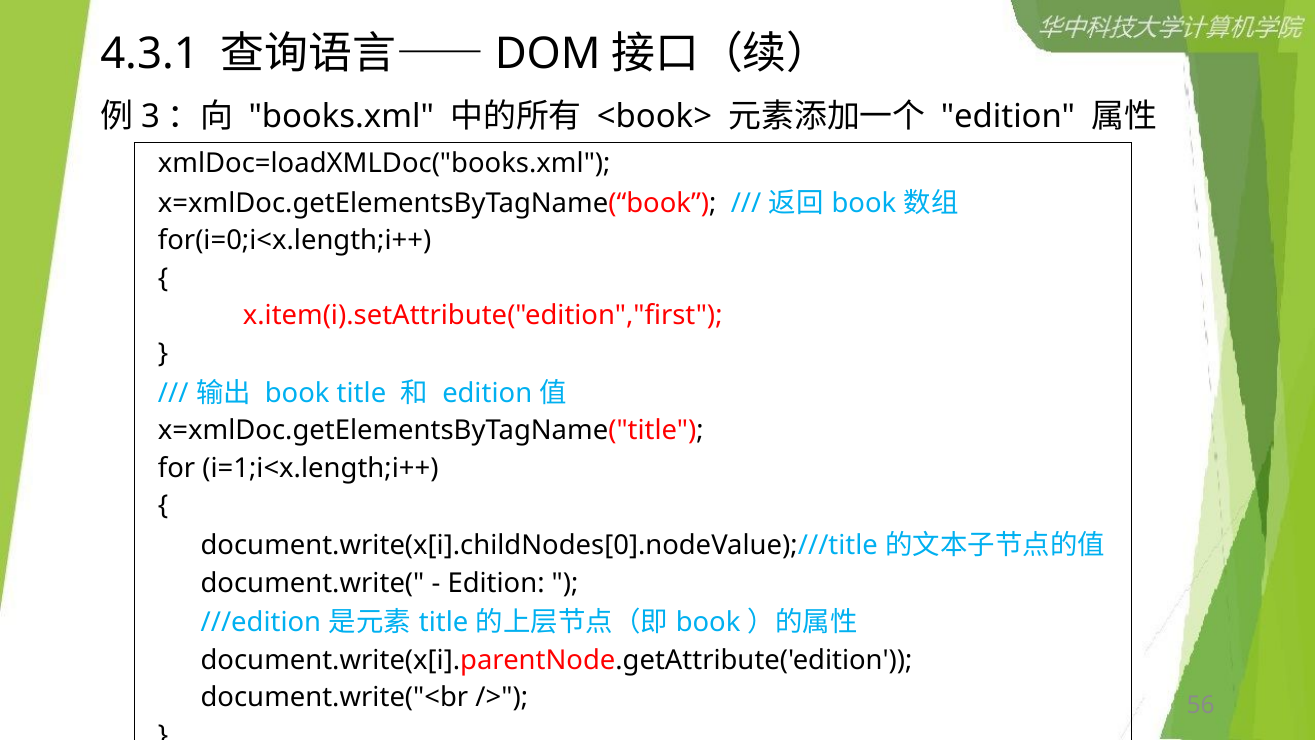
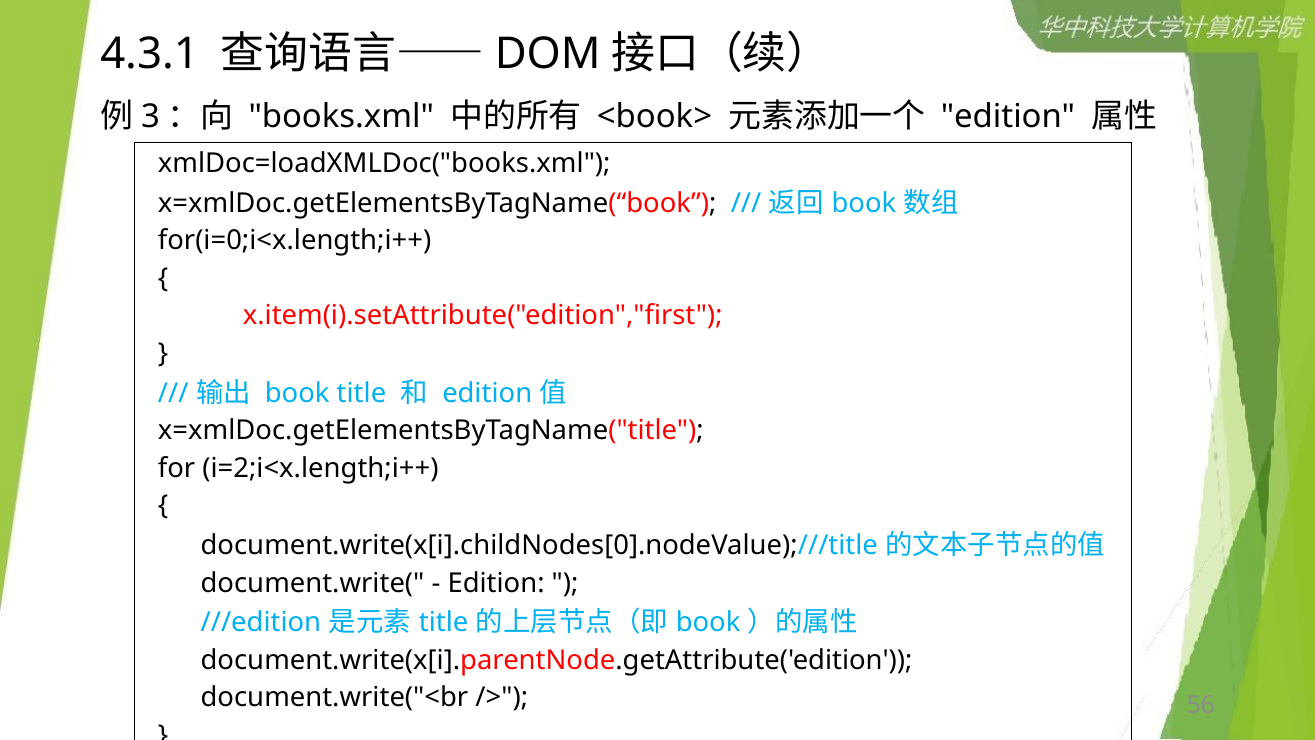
i=1;i<x.length;i++: i=1;i<x.length;i++ -> i=2;i<x.length;i++
